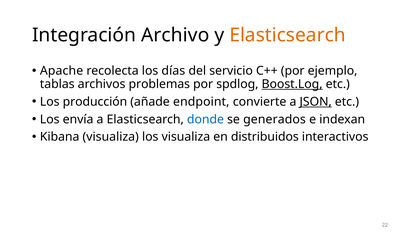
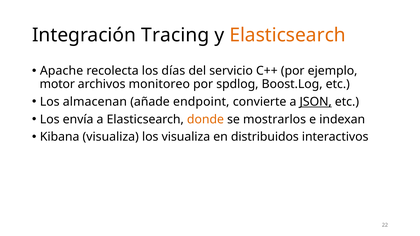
Archivo: Archivo -> Tracing
tablas: tablas -> motor
problemas: problemas -> monitoreo
Boost.Log underline: present -> none
producción: producción -> almacenan
donde colour: blue -> orange
generados: generados -> mostrarlos
